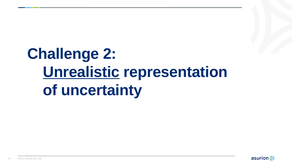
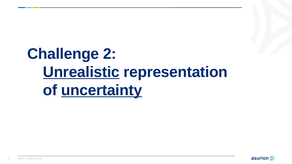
uncertainty underline: none -> present
